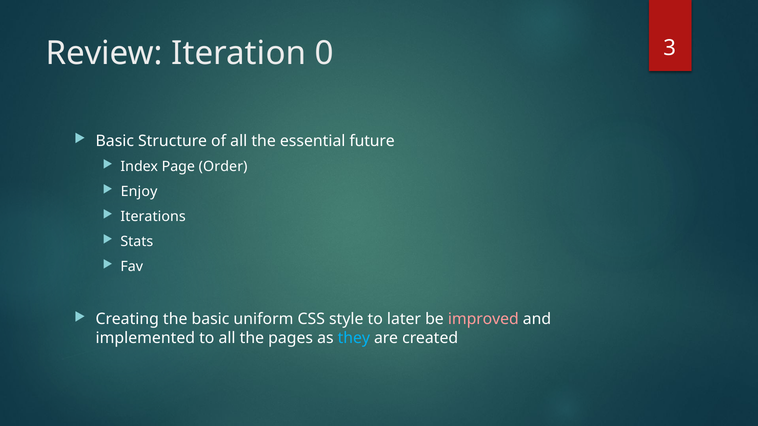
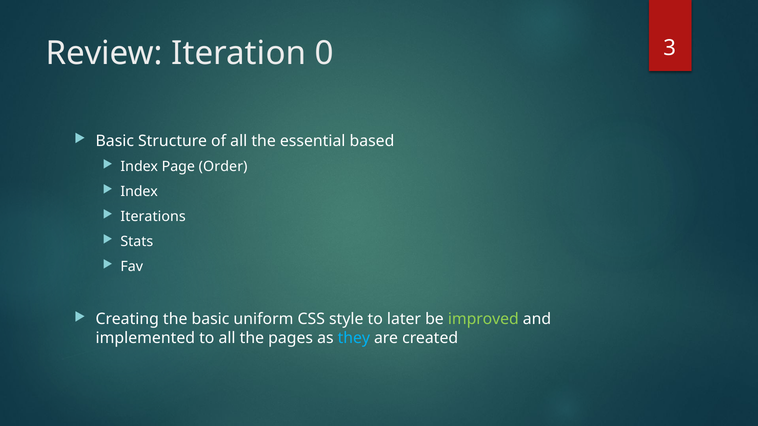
future: future -> based
Enjoy at (139, 192): Enjoy -> Index
improved colour: pink -> light green
